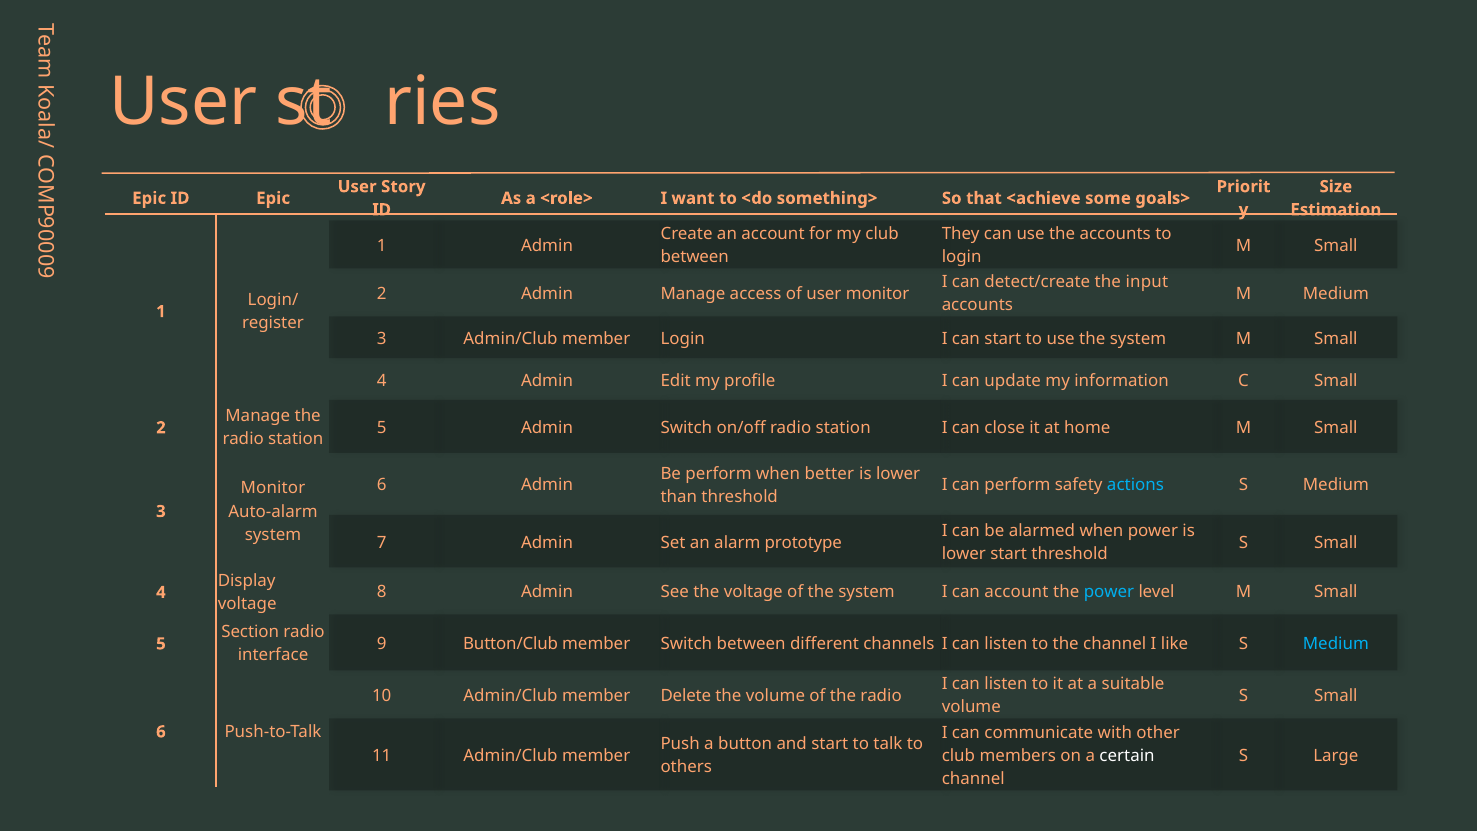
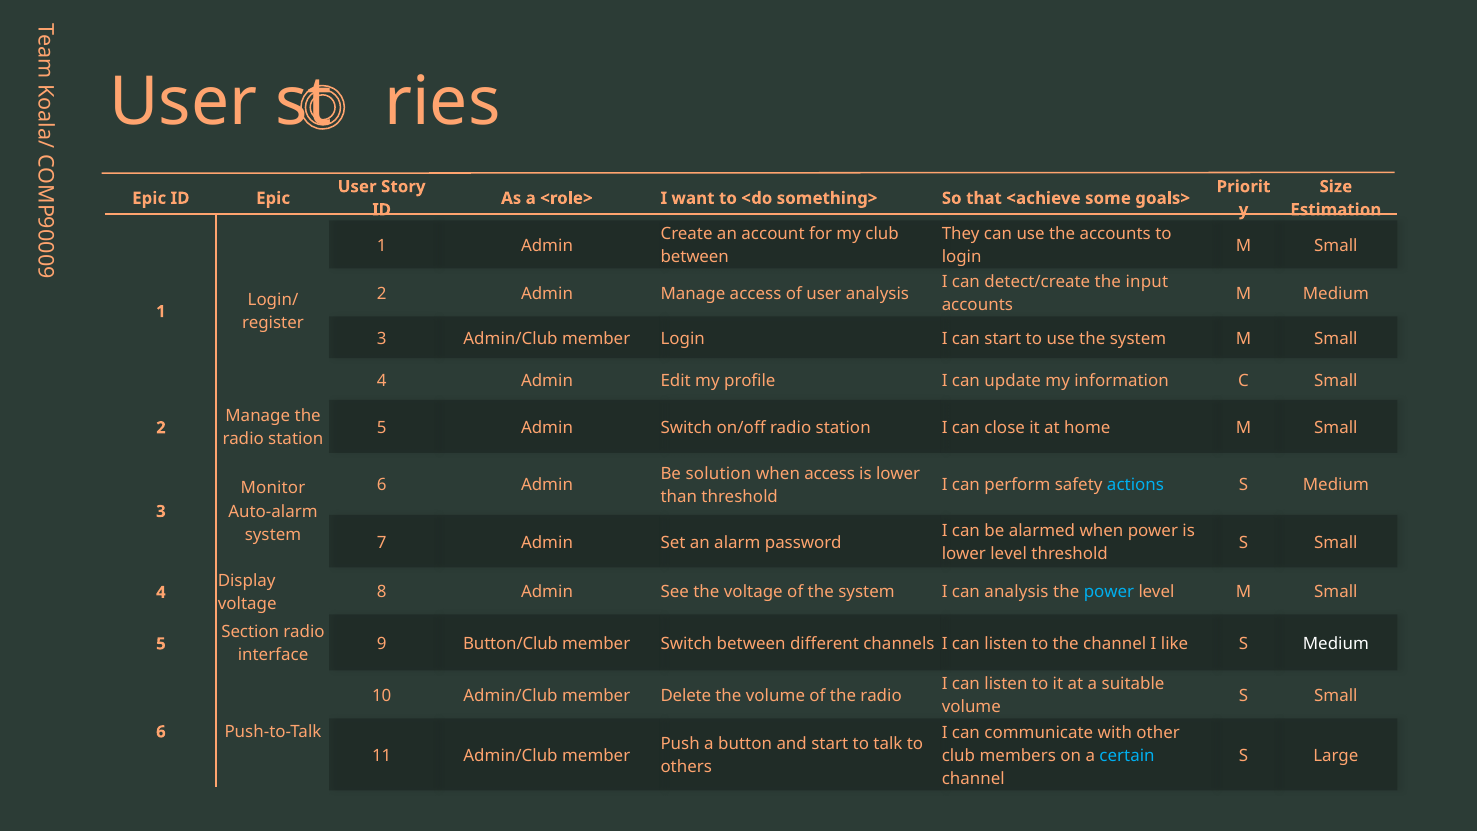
user monitor: monitor -> analysis
Be perform: perform -> solution
when better: better -> access
prototype: prototype -> password
lower start: start -> level
can account: account -> analysis
Medium at (1336, 644) colour: light blue -> white
certain colour: white -> light blue
